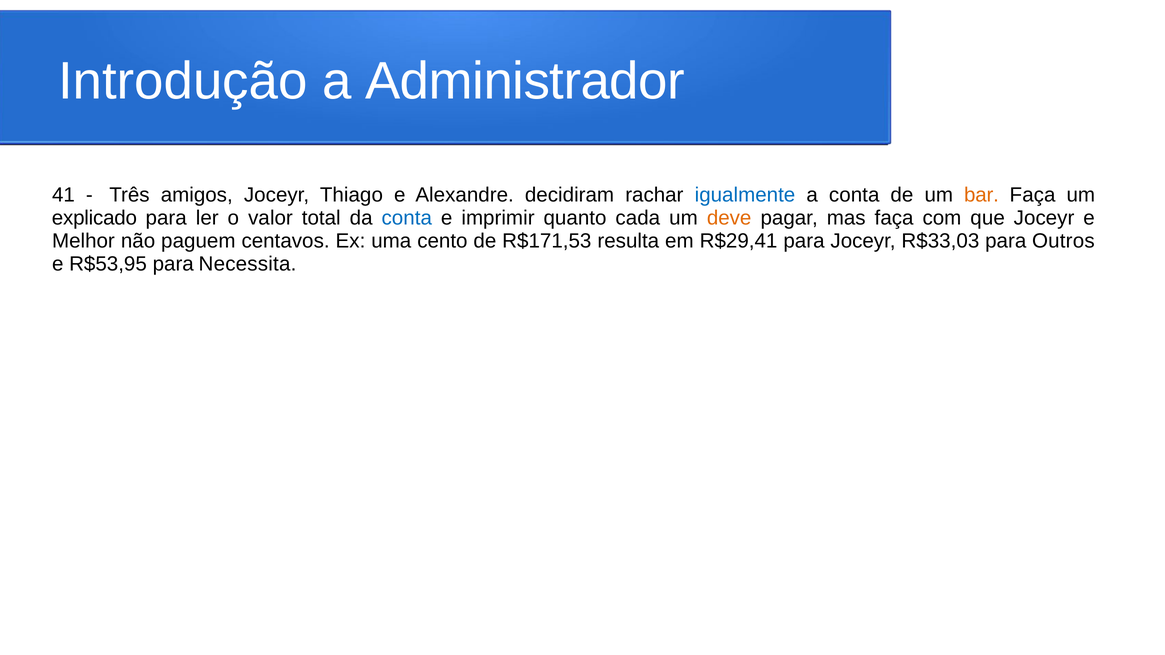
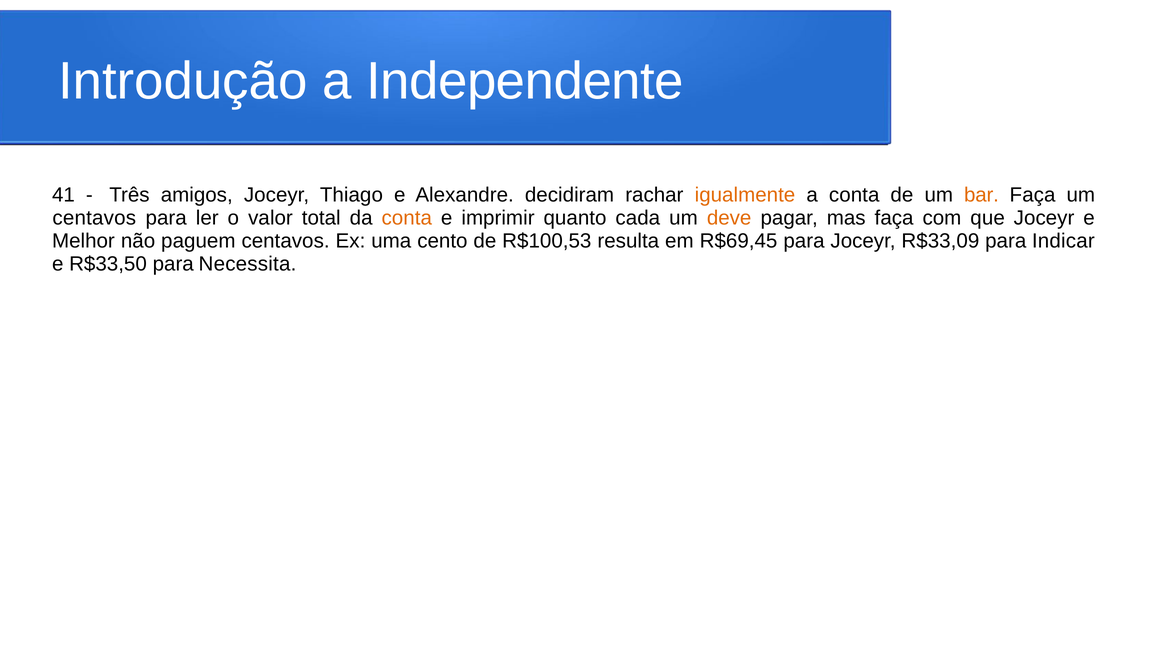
Administrador: Administrador -> Independente
igualmente colour: blue -> orange
explicado at (94, 218): explicado -> centavos
conta at (407, 218) colour: blue -> orange
R$171,53: R$171,53 -> R$100,53
R$29,41: R$29,41 -> R$69,45
R$33,03: R$33,03 -> R$33,09
Outros: Outros -> Indicar
R$53,95: R$53,95 -> R$33,50
